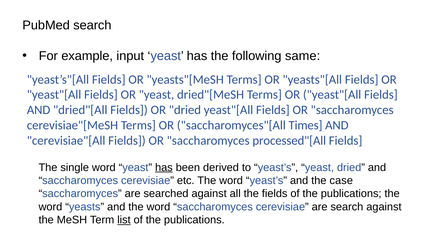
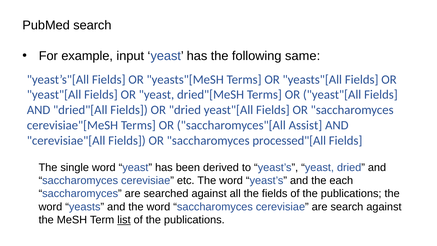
Times: Times -> Assist
has at (164, 167) underline: present -> none
case: case -> each
